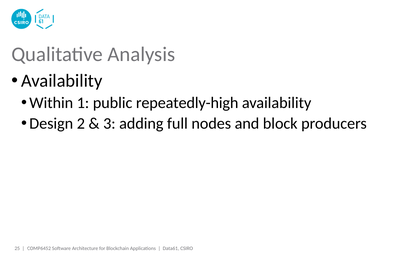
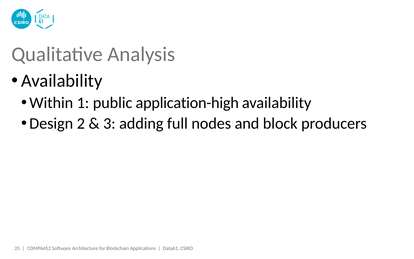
repeatedly-high: repeatedly-high -> application-high
